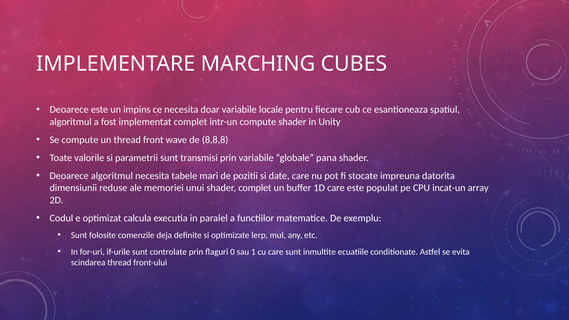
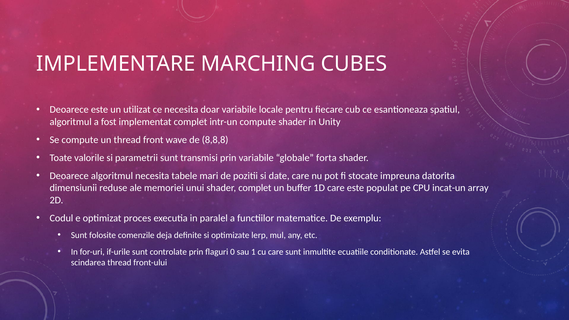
impins: impins -> utilizat
pana: pana -> forta
calcula: calcula -> proces
